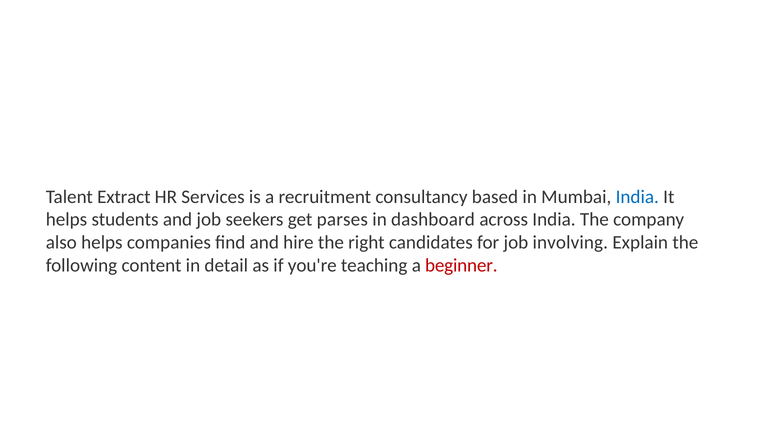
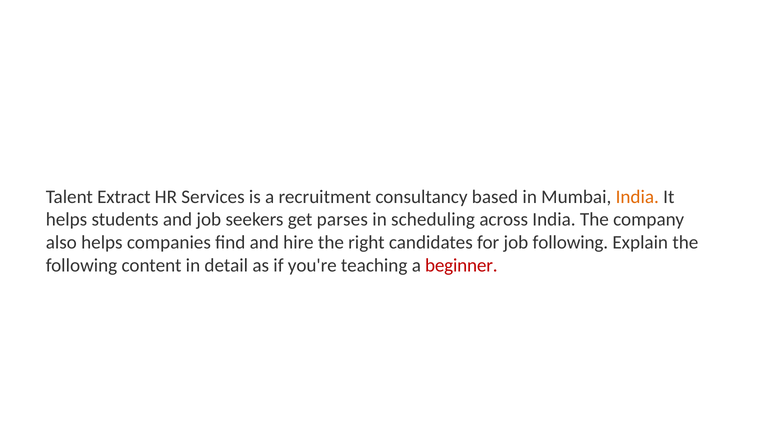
India at (637, 197) colour: blue -> orange
dashboard: dashboard -> scheduling
job involving: involving -> following
